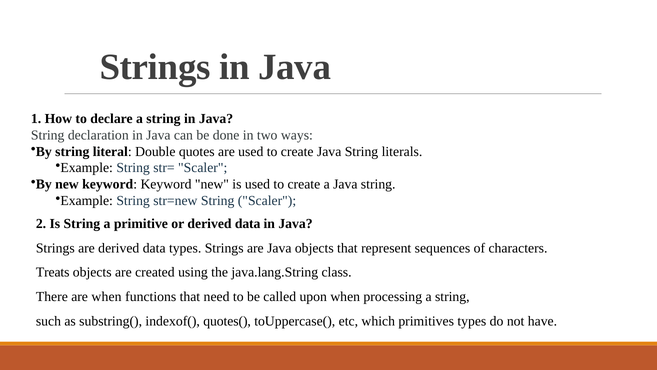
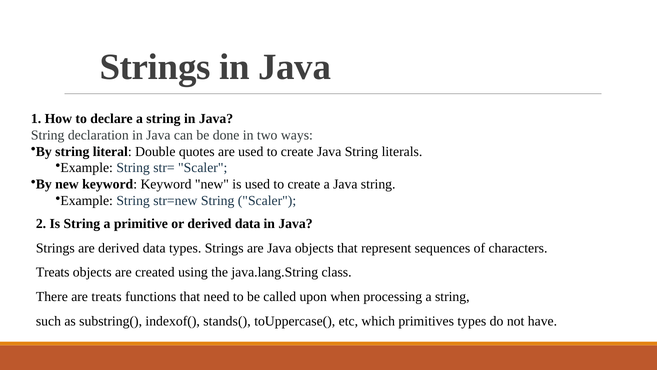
are when: when -> treats
quotes(: quotes( -> stands(
